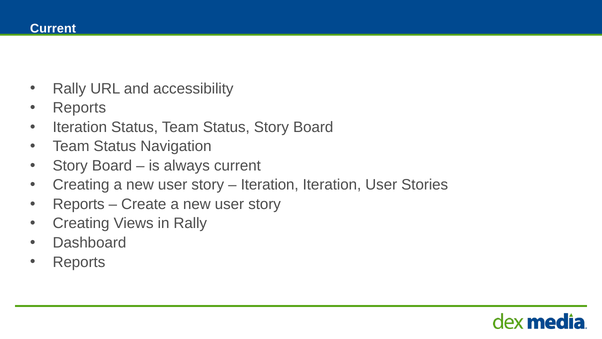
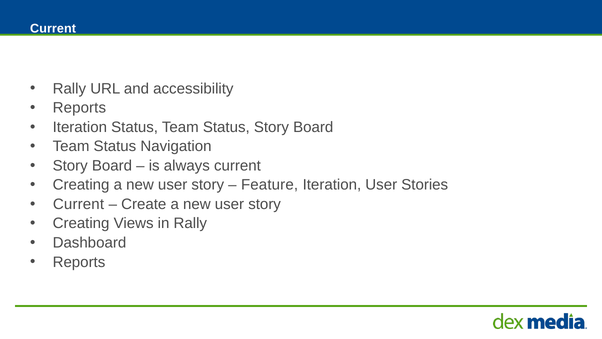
Iteration at (270, 185): Iteration -> Feature
Reports at (79, 204): Reports -> Current
